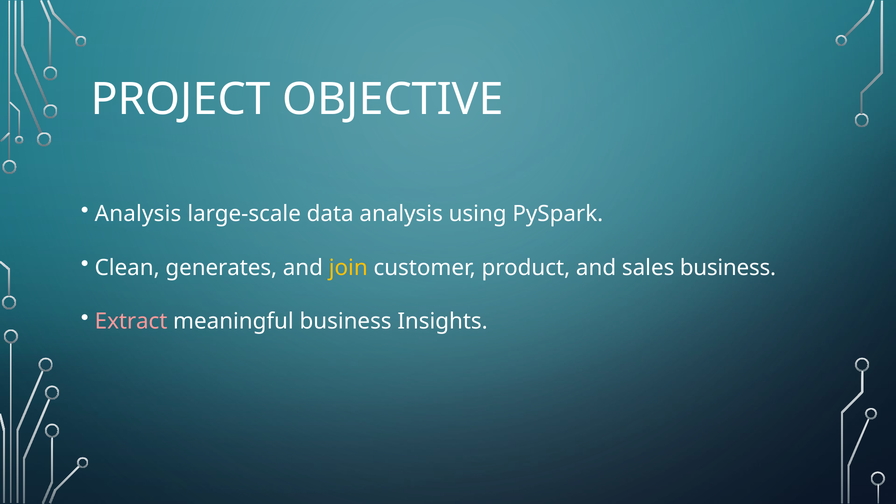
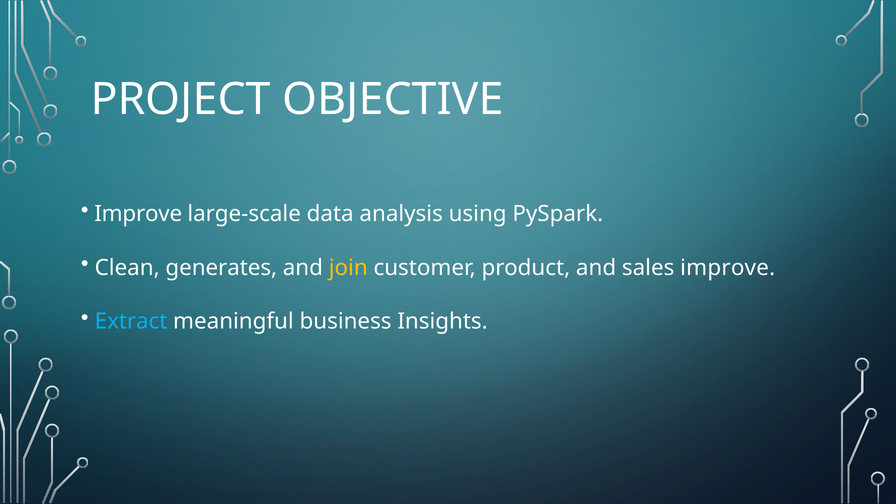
Analysis at (138, 214): Analysis -> Improve
sales business: business -> improve
Extract colour: pink -> light blue
